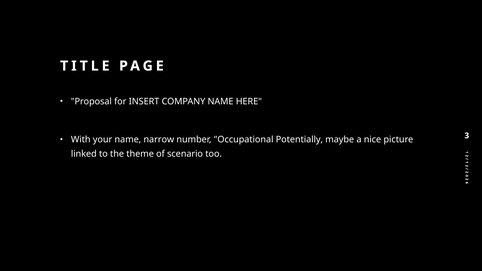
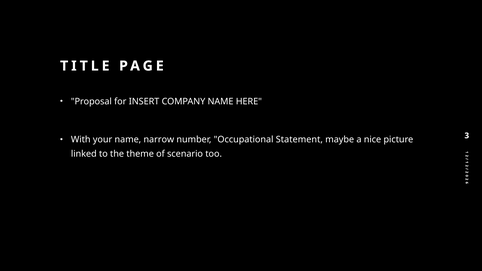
Potentially: Potentially -> Statement
